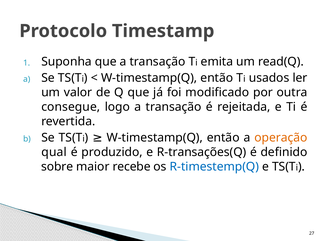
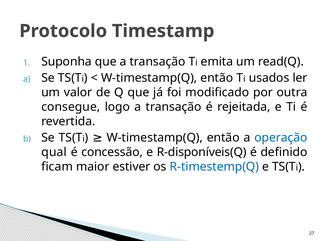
operação colour: orange -> blue
produzido: produzido -> concessão
R-transações(Q: R-transações(Q -> R-disponíveis(Q
sobre: sobre -> ficam
recebe: recebe -> estiver
